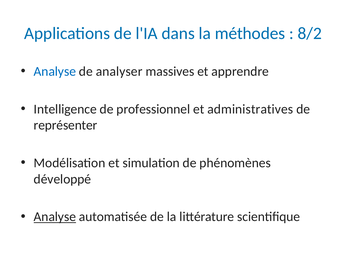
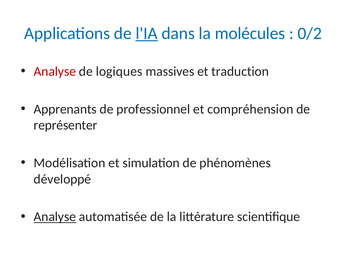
l'IA underline: none -> present
méthodes: méthodes -> molécules
8/2: 8/2 -> 0/2
Analyse at (55, 71) colour: blue -> red
analyser: analyser -> logiques
apprendre: apprendre -> traduction
Intelligence: Intelligence -> Apprenants
administratives: administratives -> compréhension
